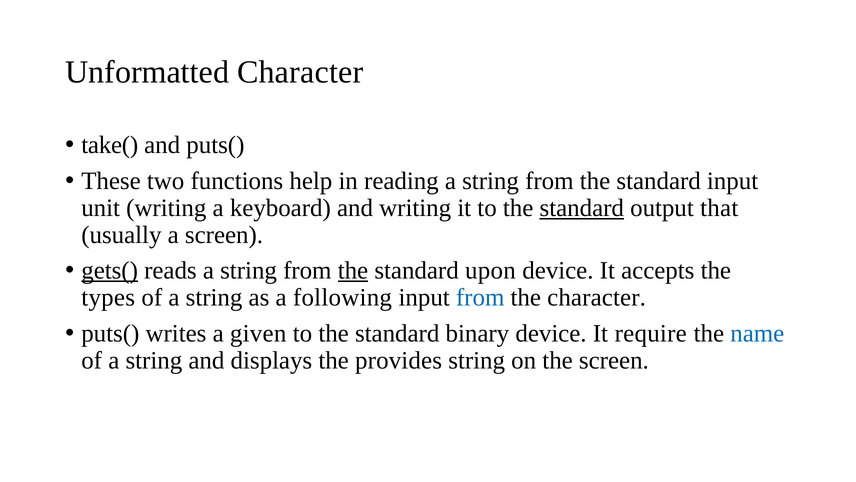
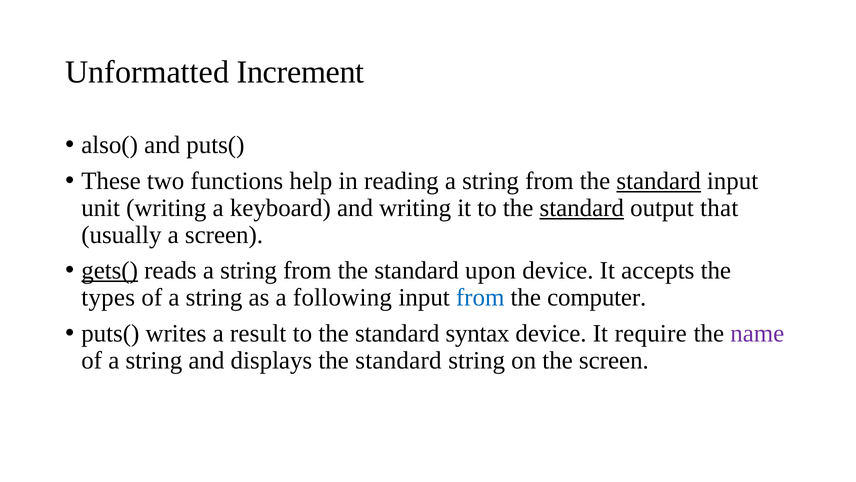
Unformatted Character: Character -> Increment
take(: take( -> also(
standard at (659, 181) underline: none -> present
the at (353, 270) underline: present -> none
the character: character -> computer
given: given -> result
binary: binary -> syntax
name colour: blue -> purple
displays the provides: provides -> standard
